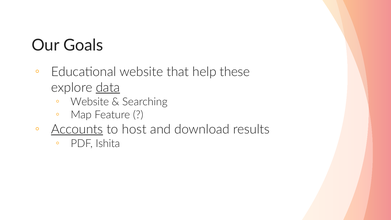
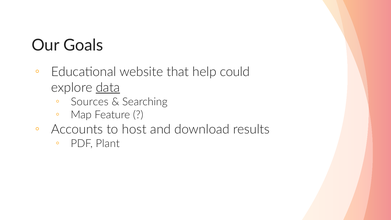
these: these -> could
Website at (90, 102): Website -> Sources
Accounts underline: present -> none
Ishita: Ishita -> Plant
